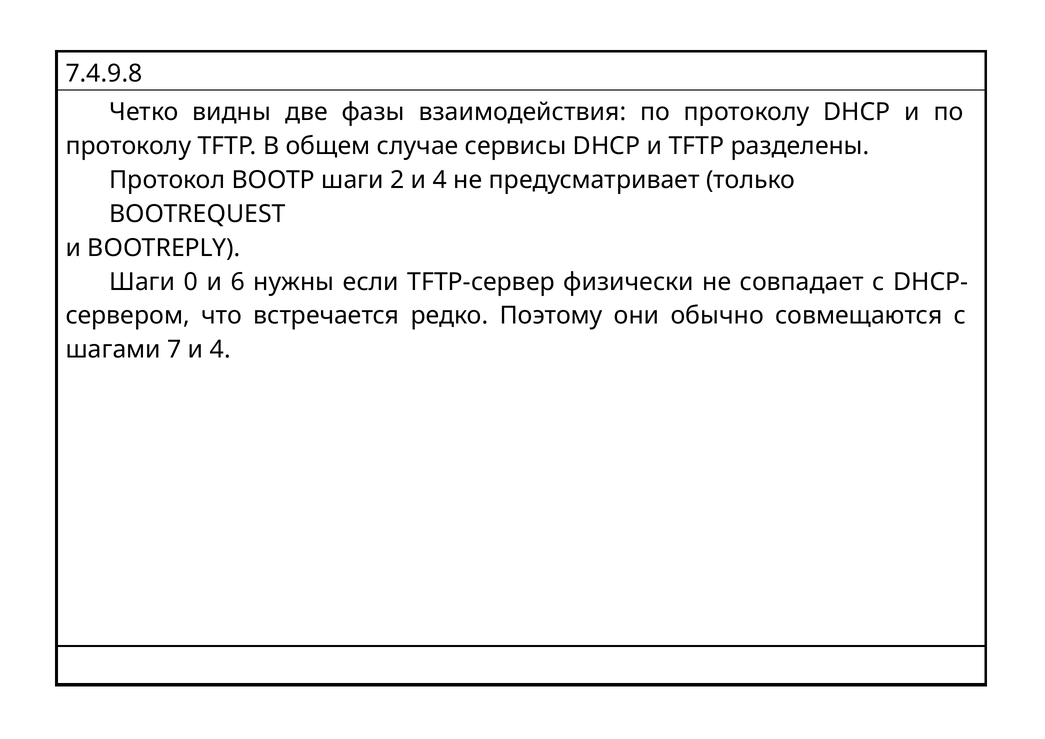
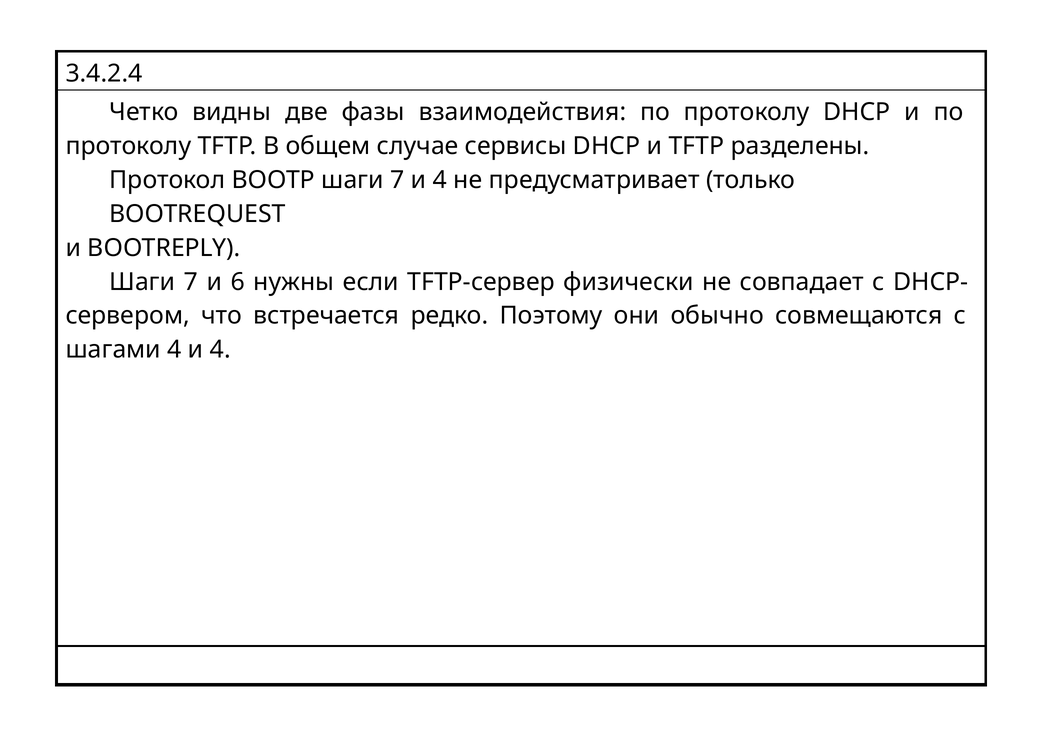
7.4.9.8: 7.4.9.8 -> 3.4.2.4
BOOTP шаги 2: 2 -> 7
0 at (191, 282): 0 -> 7
шагами 7: 7 -> 4
